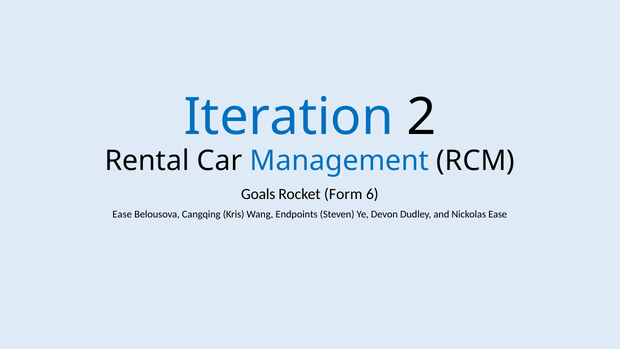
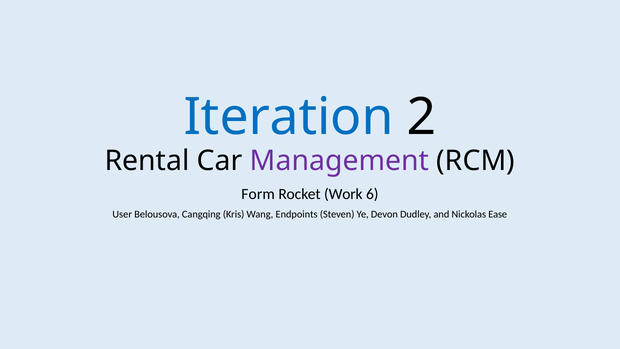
Management colour: blue -> purple
Goals: Goals -> Form
Form: Form -> Work
Ease at (122, 214): Ease -> User
